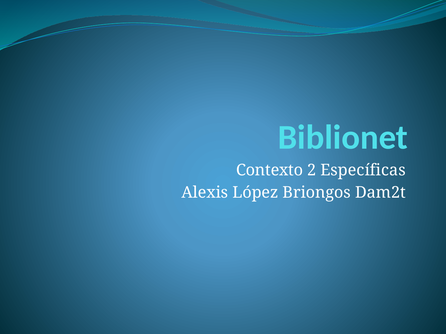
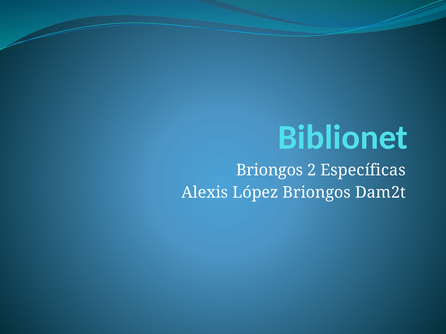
Contexto at (270, 170): Contexto -> Briongos
